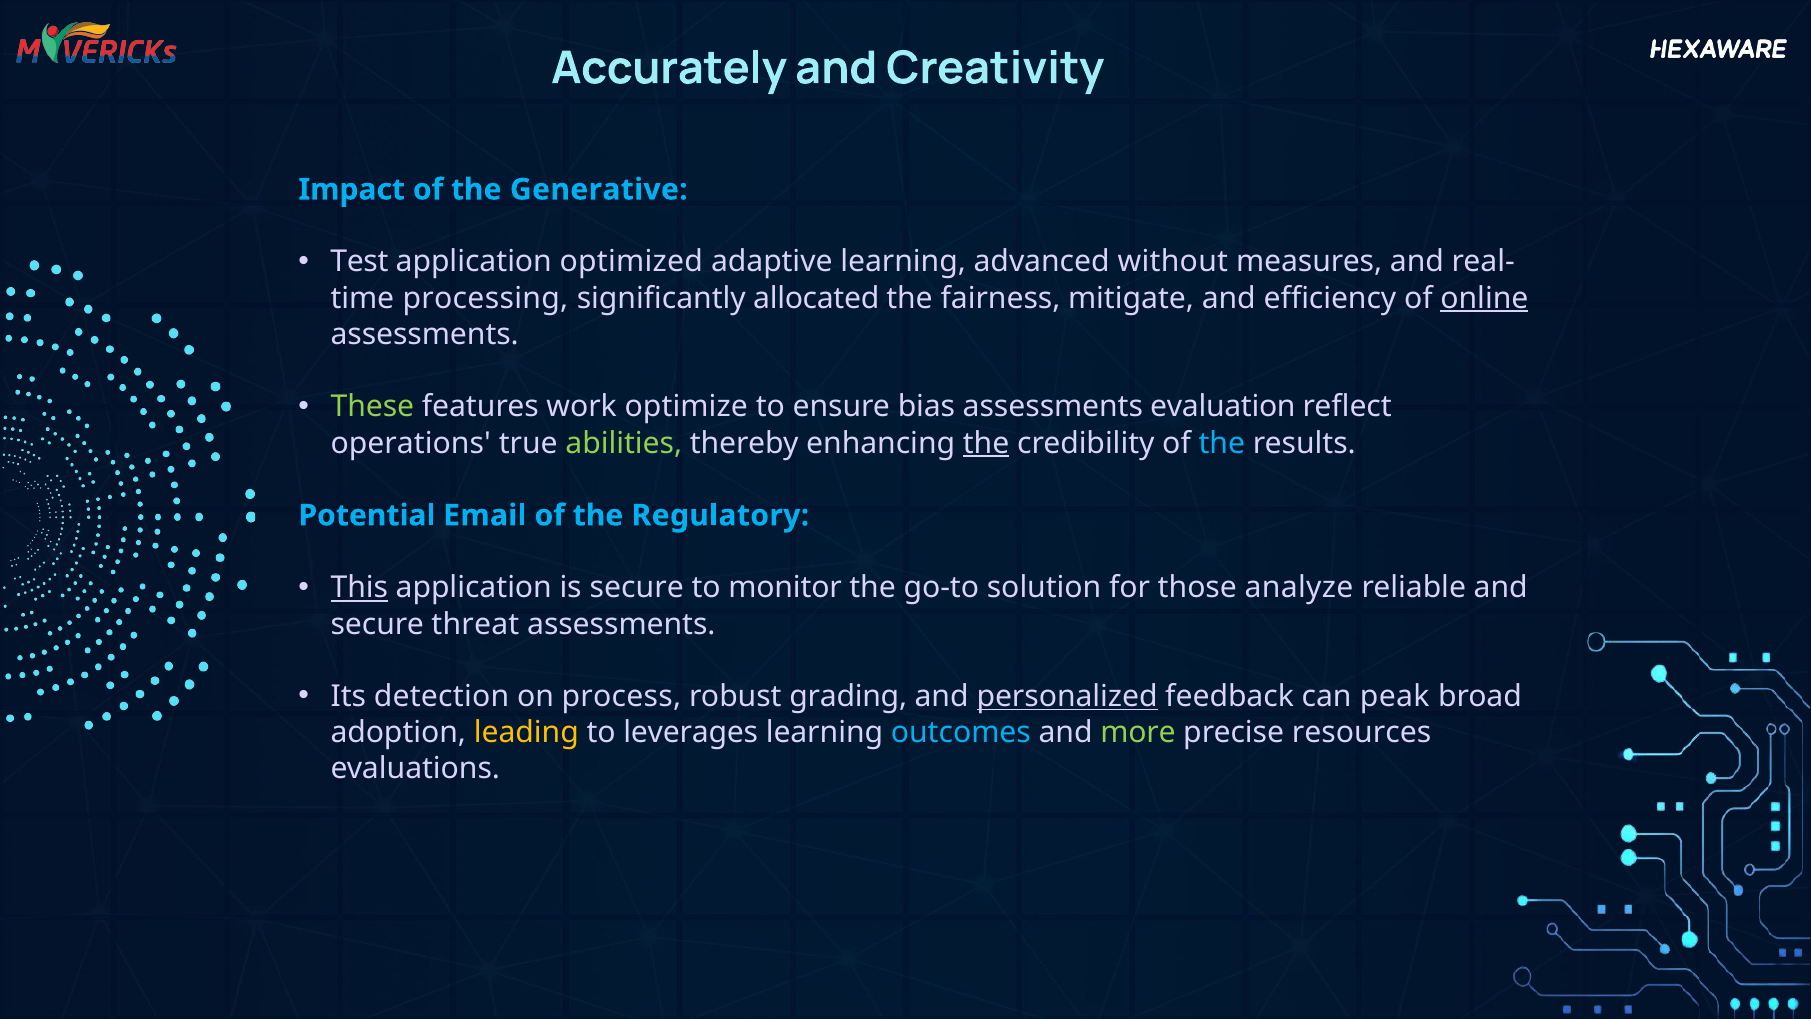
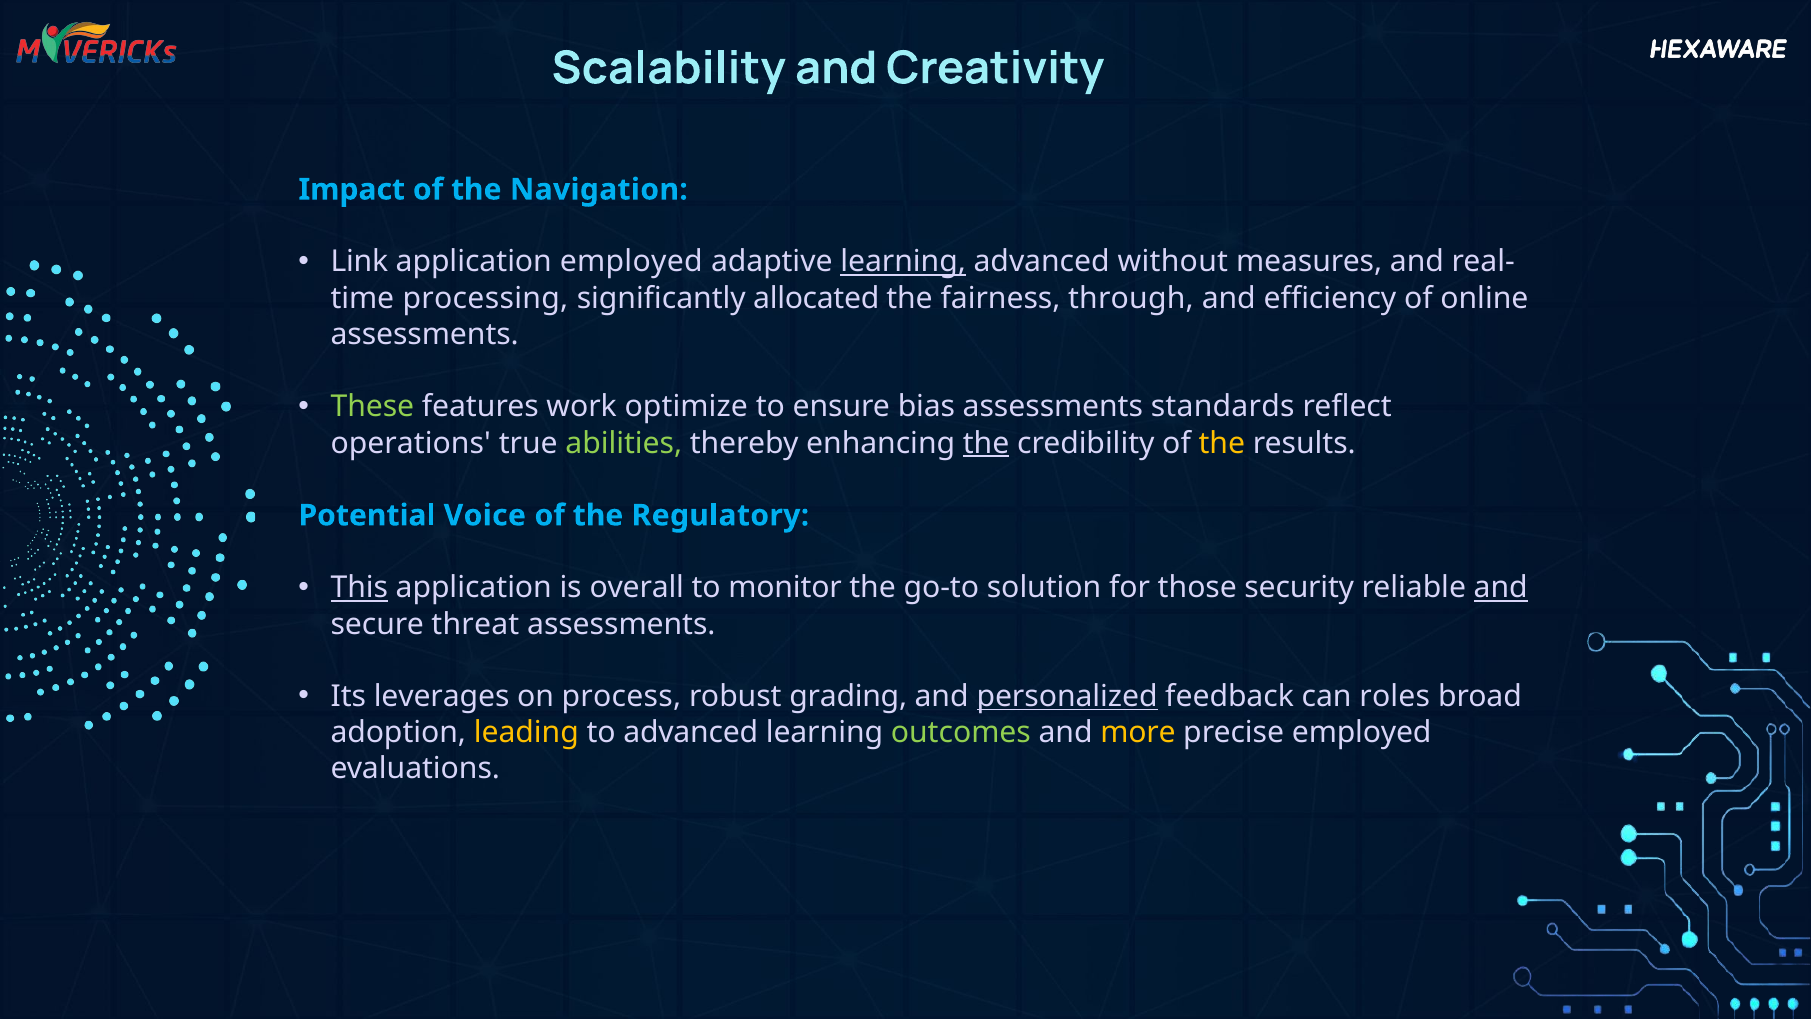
Accurately: Accurately -> Scalability
Generative: Generative -> Navigation
Test: Test -> Link
application optimized: optimized -> employed
learning at (903, 262) underline: none -> present
mitigate: mitigate -> through
online underline: present -> none
evaluation: evaluation -> standards
the at (1222, 443) colour: light blue -> yellow
Email: Email -> Voice
is secure: secure -> overall
analyze: analyze -> security
and at (1501, 588) underline: none -> present
detection: detection -> leverages
peak: peak -> roles
to leverages: leverages -> advanced
outcomes colour: light blue -> light green
more colour: light green -> yellow
precise resources: resources -> employed
